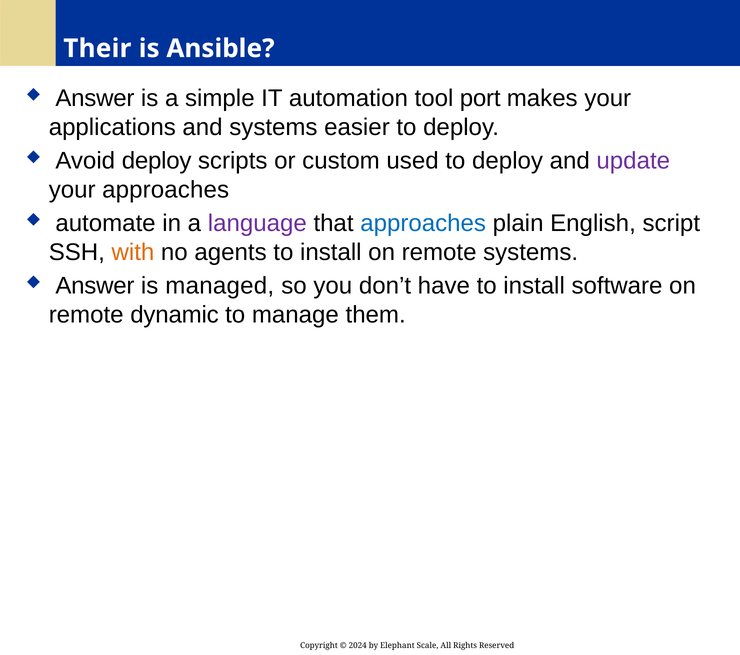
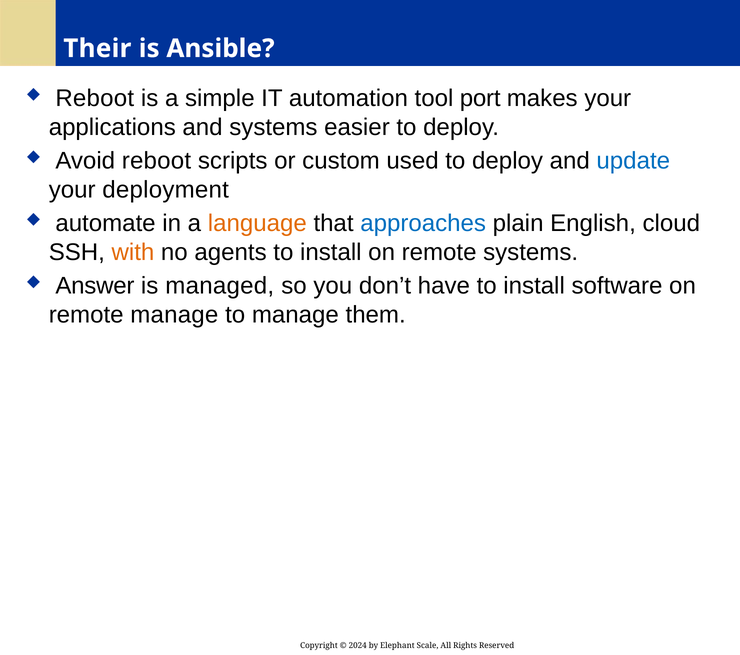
Answer at (95, 98): Answer -> Reboot
Avoid deploy: deploy -> reboot
update colour: purple -> blue
your approaches: approaches -> deployment
language colour: purple -> orange
script: script -> cloud
remote dynamic: dynamic -> manage
